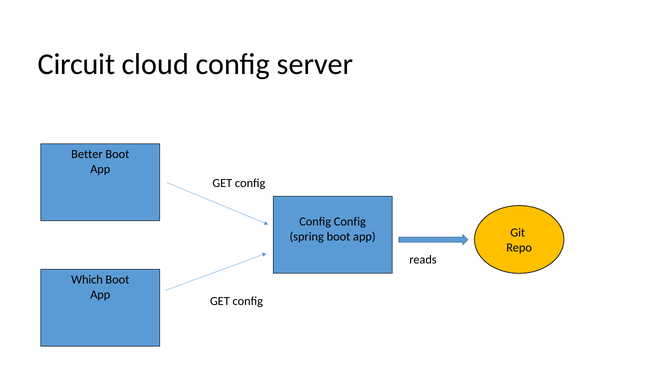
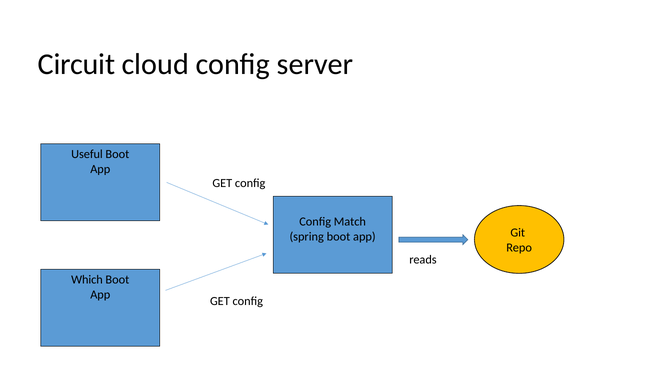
Better: Better -> Useful
Config Config: Config -> Match
